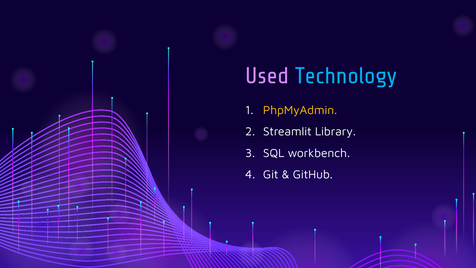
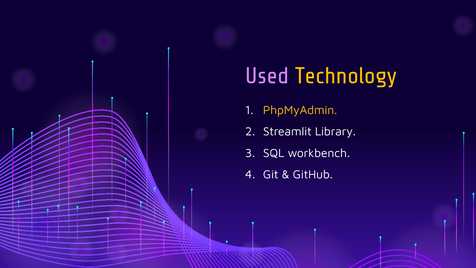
Technology colour: light blue -> yellow
